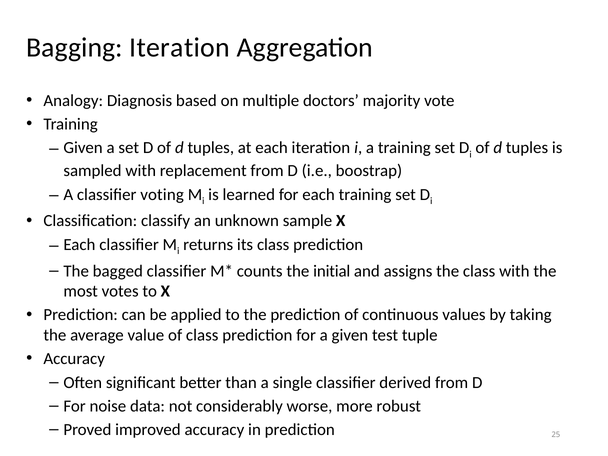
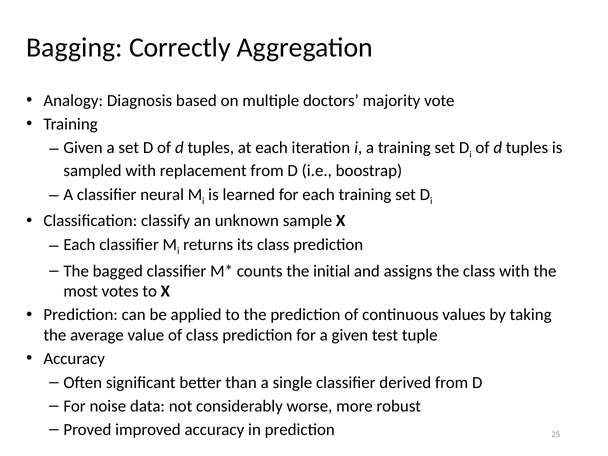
Bagging Iteration: Iteration -> Correctly
voting: voting -> neural
